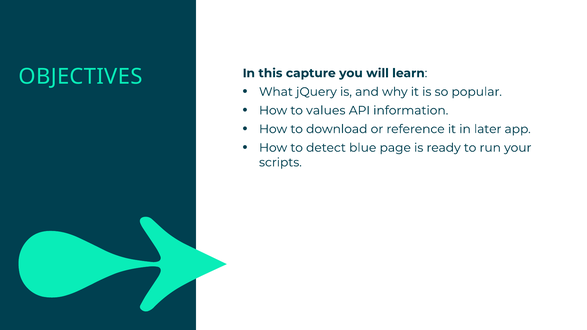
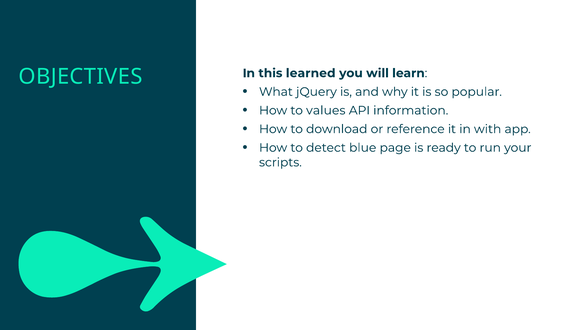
capture: capture -> learned
later: later -> with
